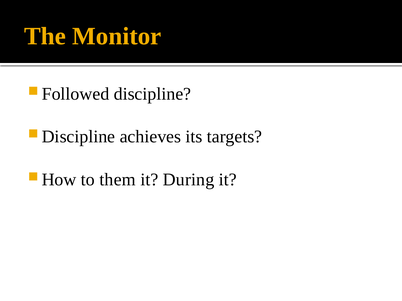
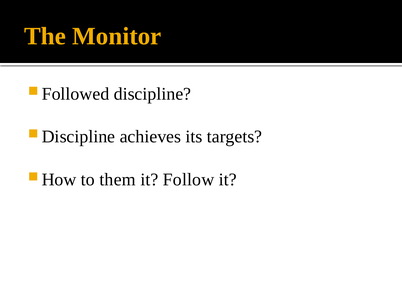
During: During -> Follow
